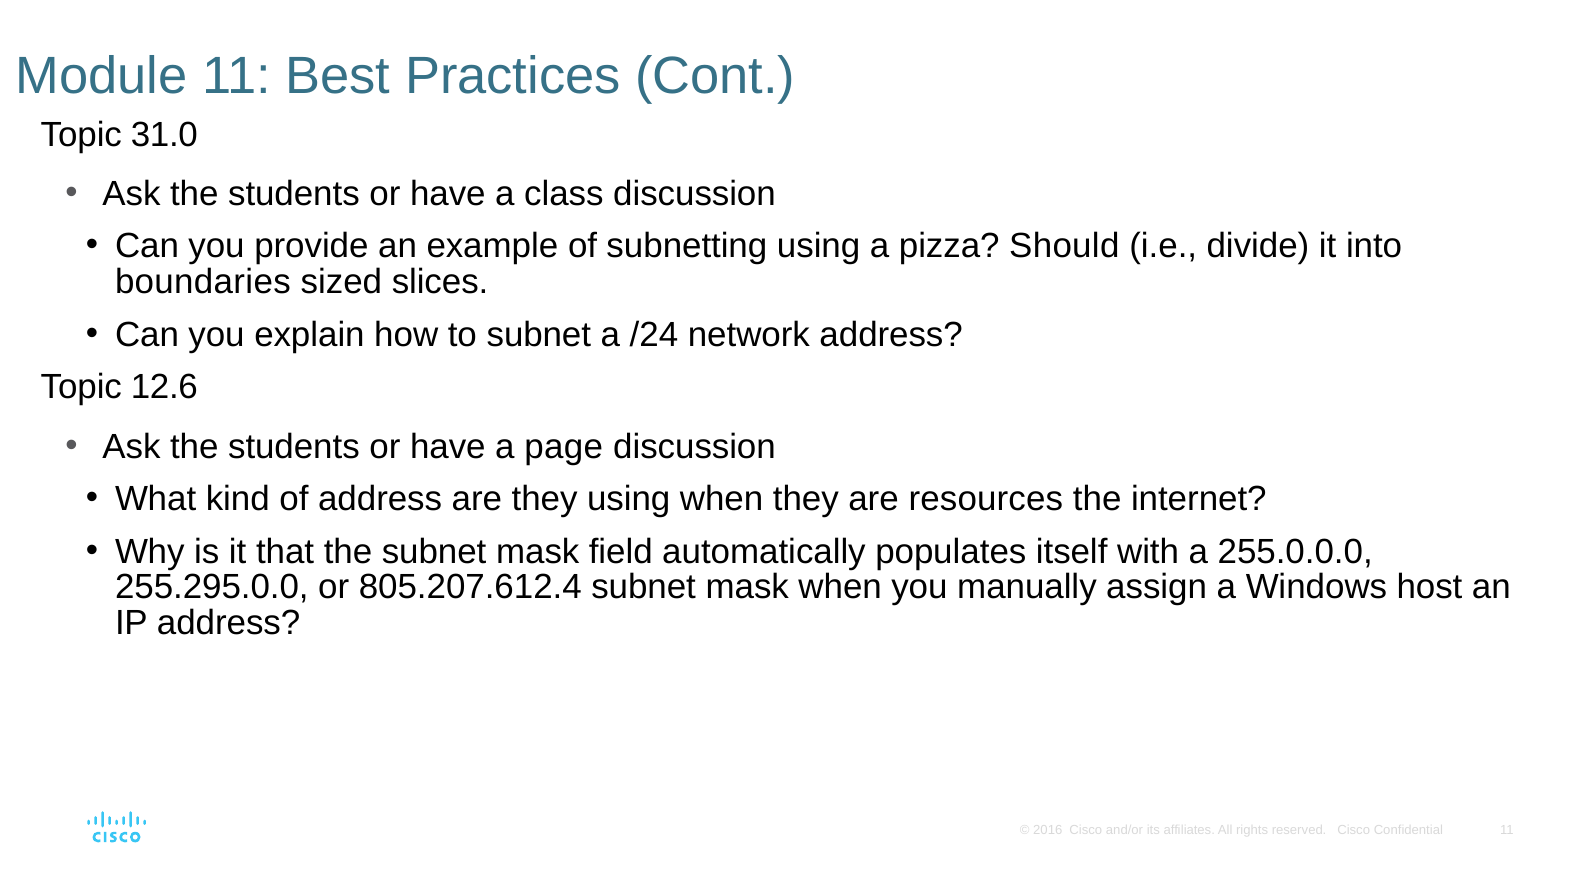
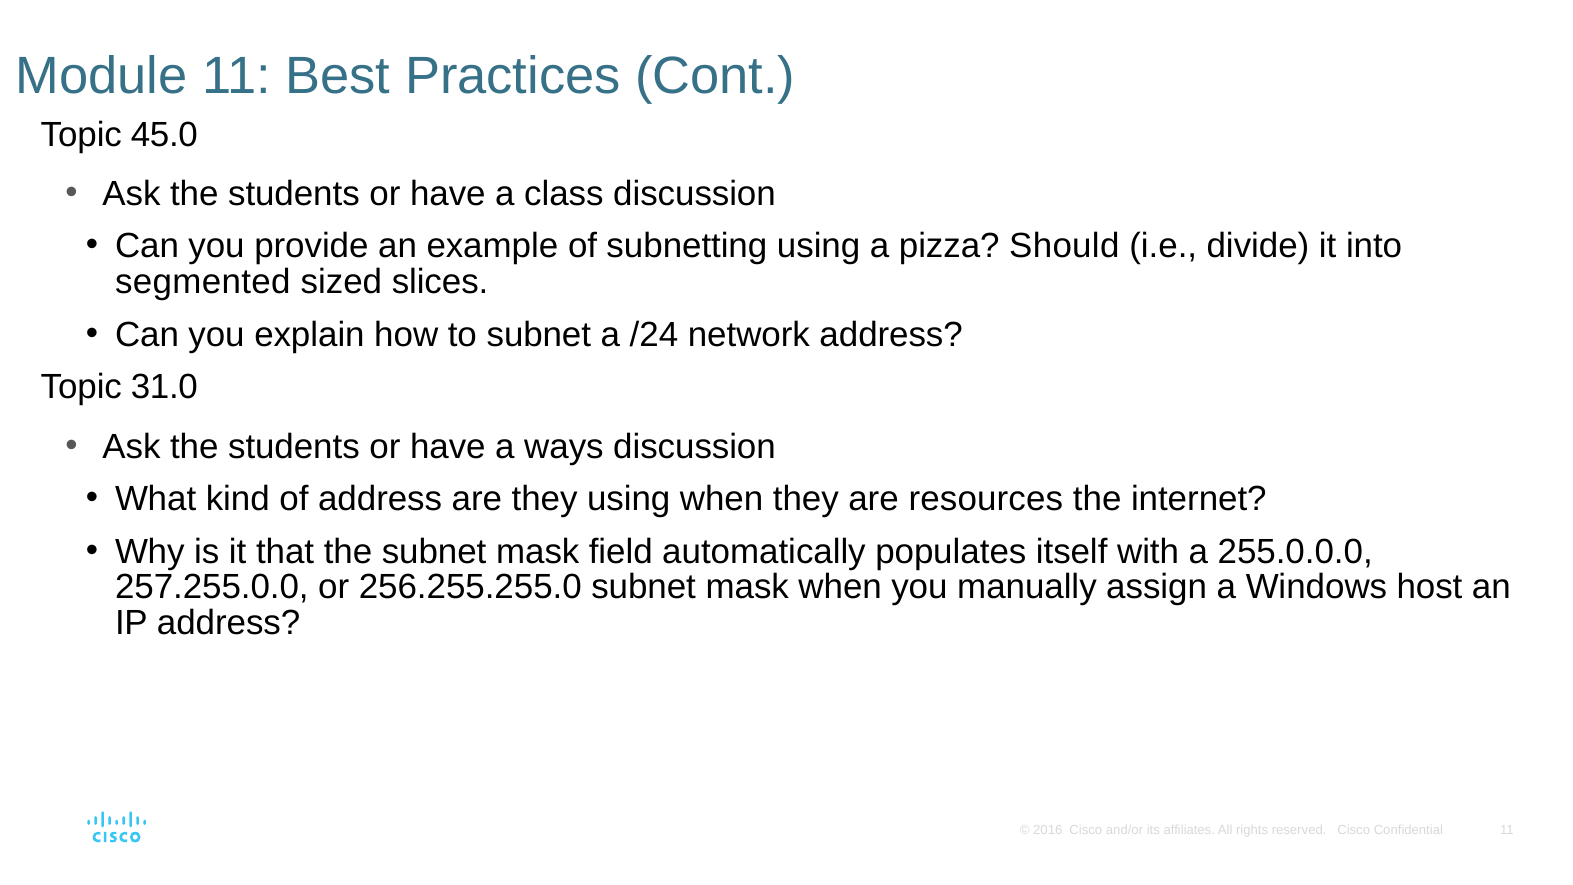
31.0: 31.0 -> 45.0
boundaries: boundaries -> segmented
12.6: 12.6 -> 31.0
page: page -> ways
255.295.0.0: 255.295.0.0 -> 257.255.0.0
805.207.612.4: 805.207.612.4 -> 256.255.255.0
